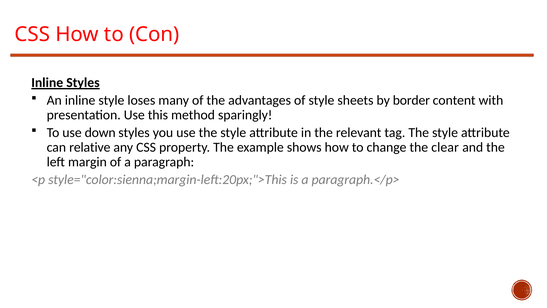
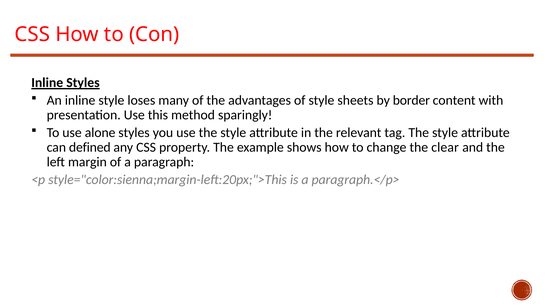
down: down -> alone
relative: relative -> defined
